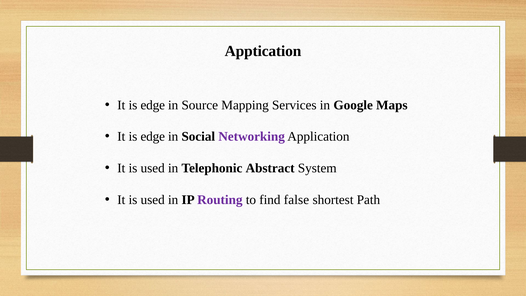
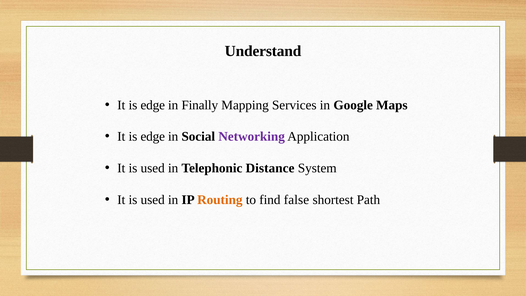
Apptication: Apptication -> Understand
Source: Source -> Finally
Abstract: Abstract -> Distance
Routing colour: purple -> orange
